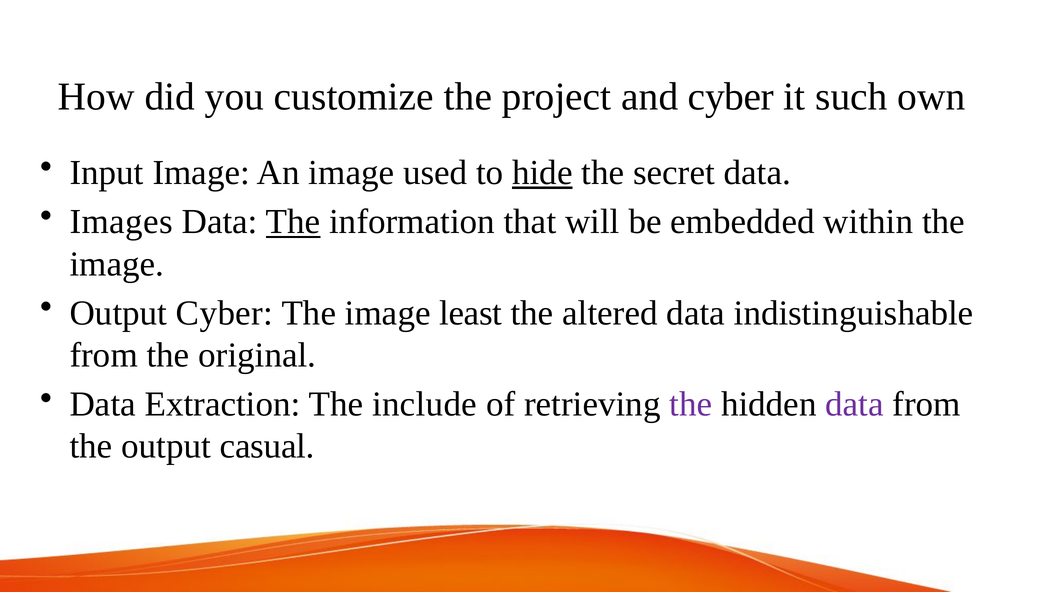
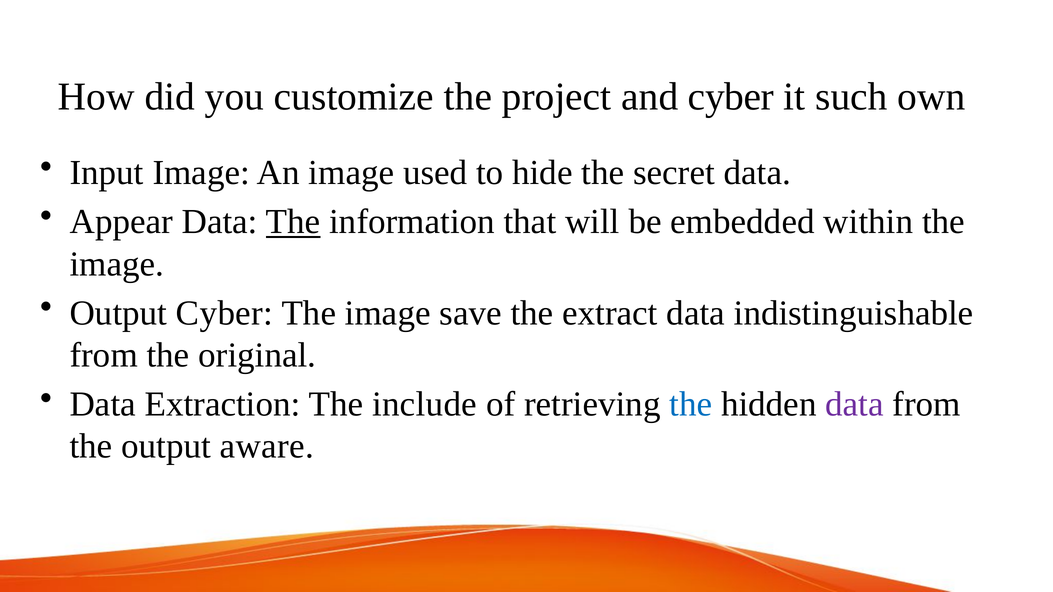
hide underline: present -> none
Images: Images -> Appear
least: least -> save
altered: altered -> extract
the at (691, 405) colour: purple -> blue
casual: casual -> aware
